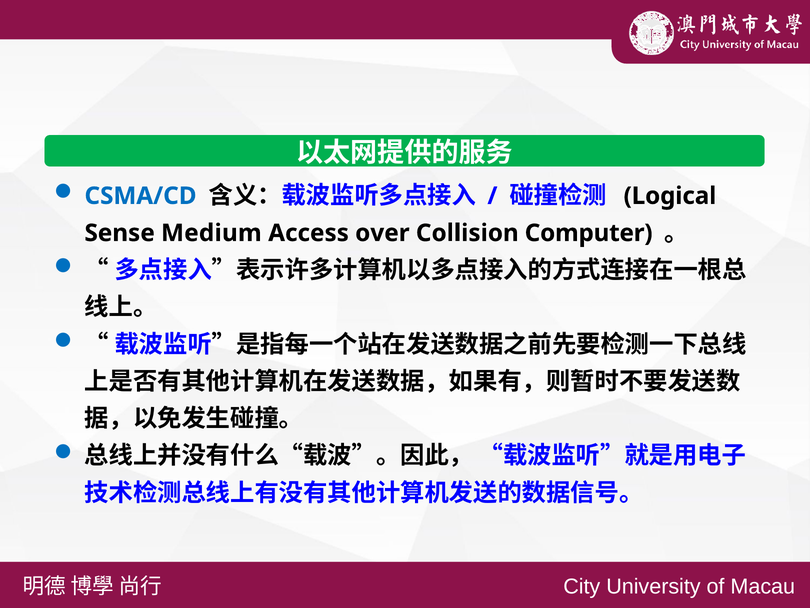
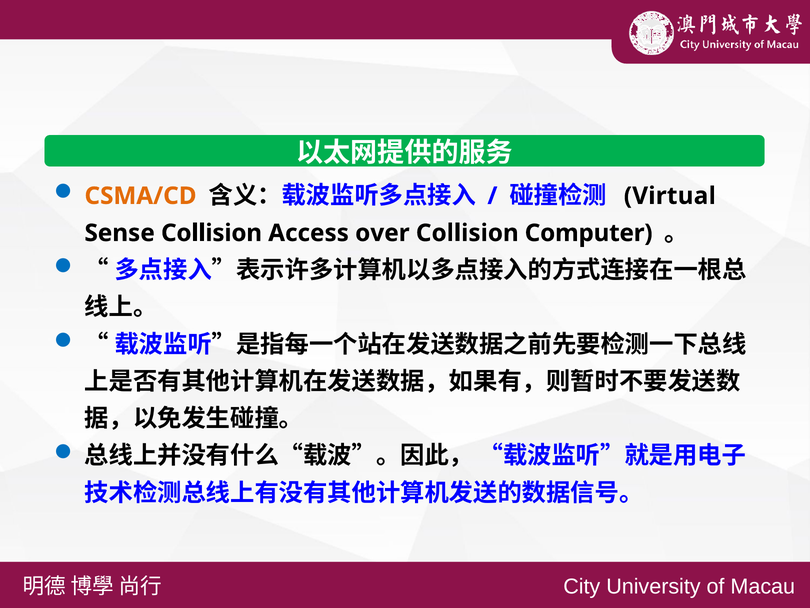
CSMA/CD colour: blue -> orange
Logical: Logical -> Virtual
Sense Medium: Medium -> Collision
